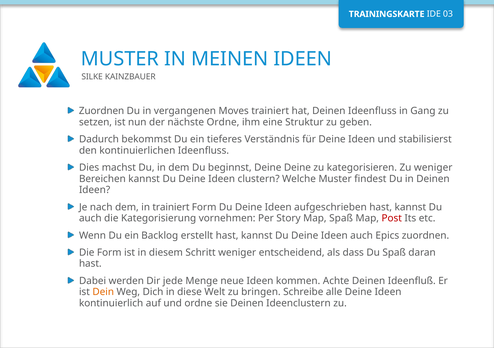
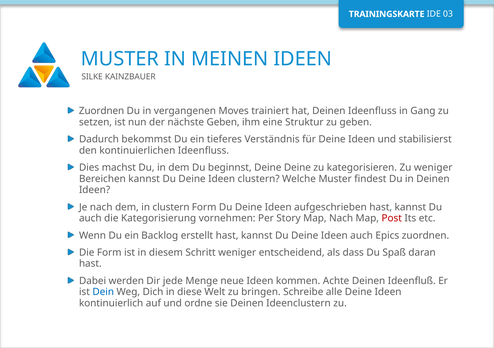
nächste Ordne: Ordne -> Geben
in trainiert: trainiert -> clustern
Map Spaß: Spaß -> Nach
Dein colour: orange -> blue
